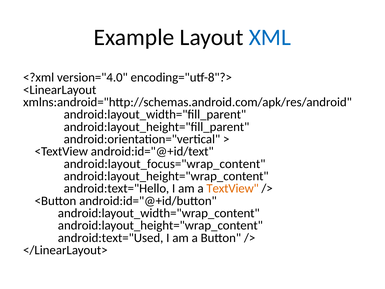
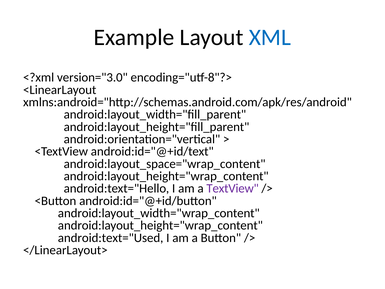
version="4.0: version="4.0 -> version="3.0
android:layout_focus="wrap_content: android:layout_focus="wrap_content -> android:layout_space="wrap_content
TextView colour: orange -> purple
